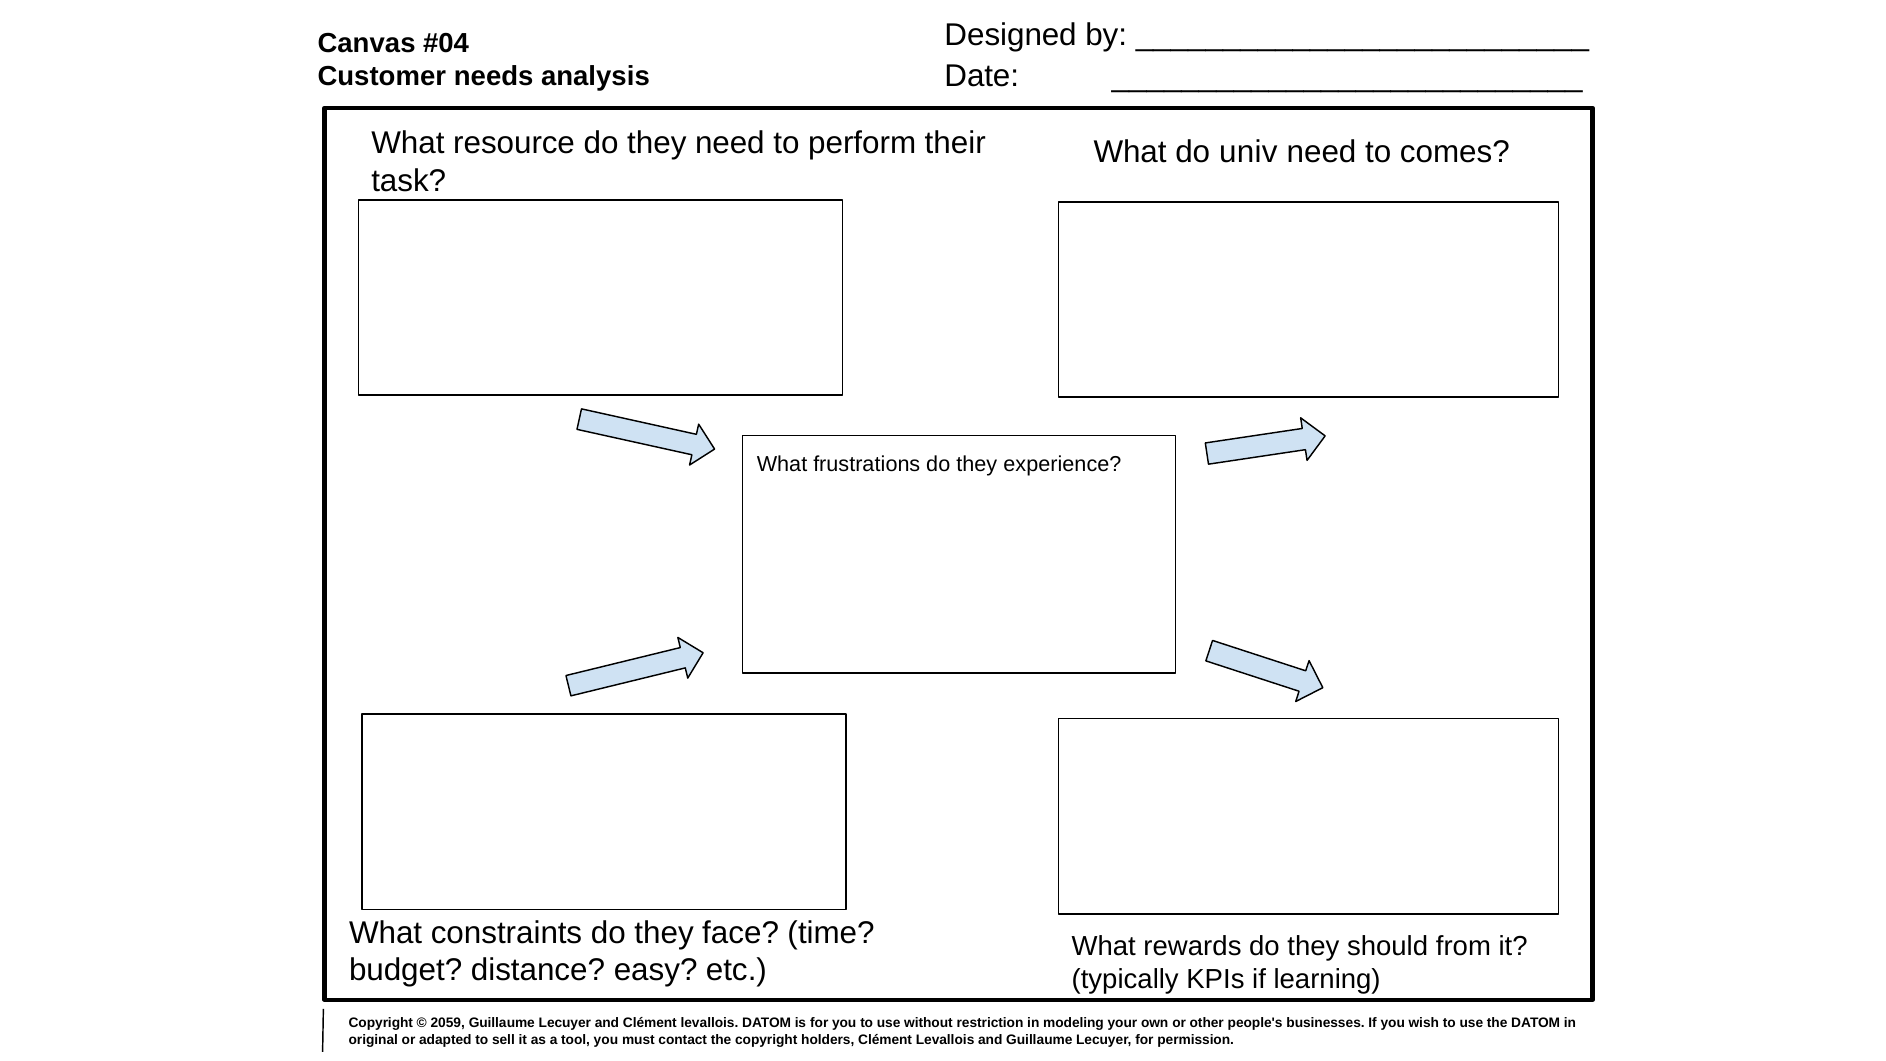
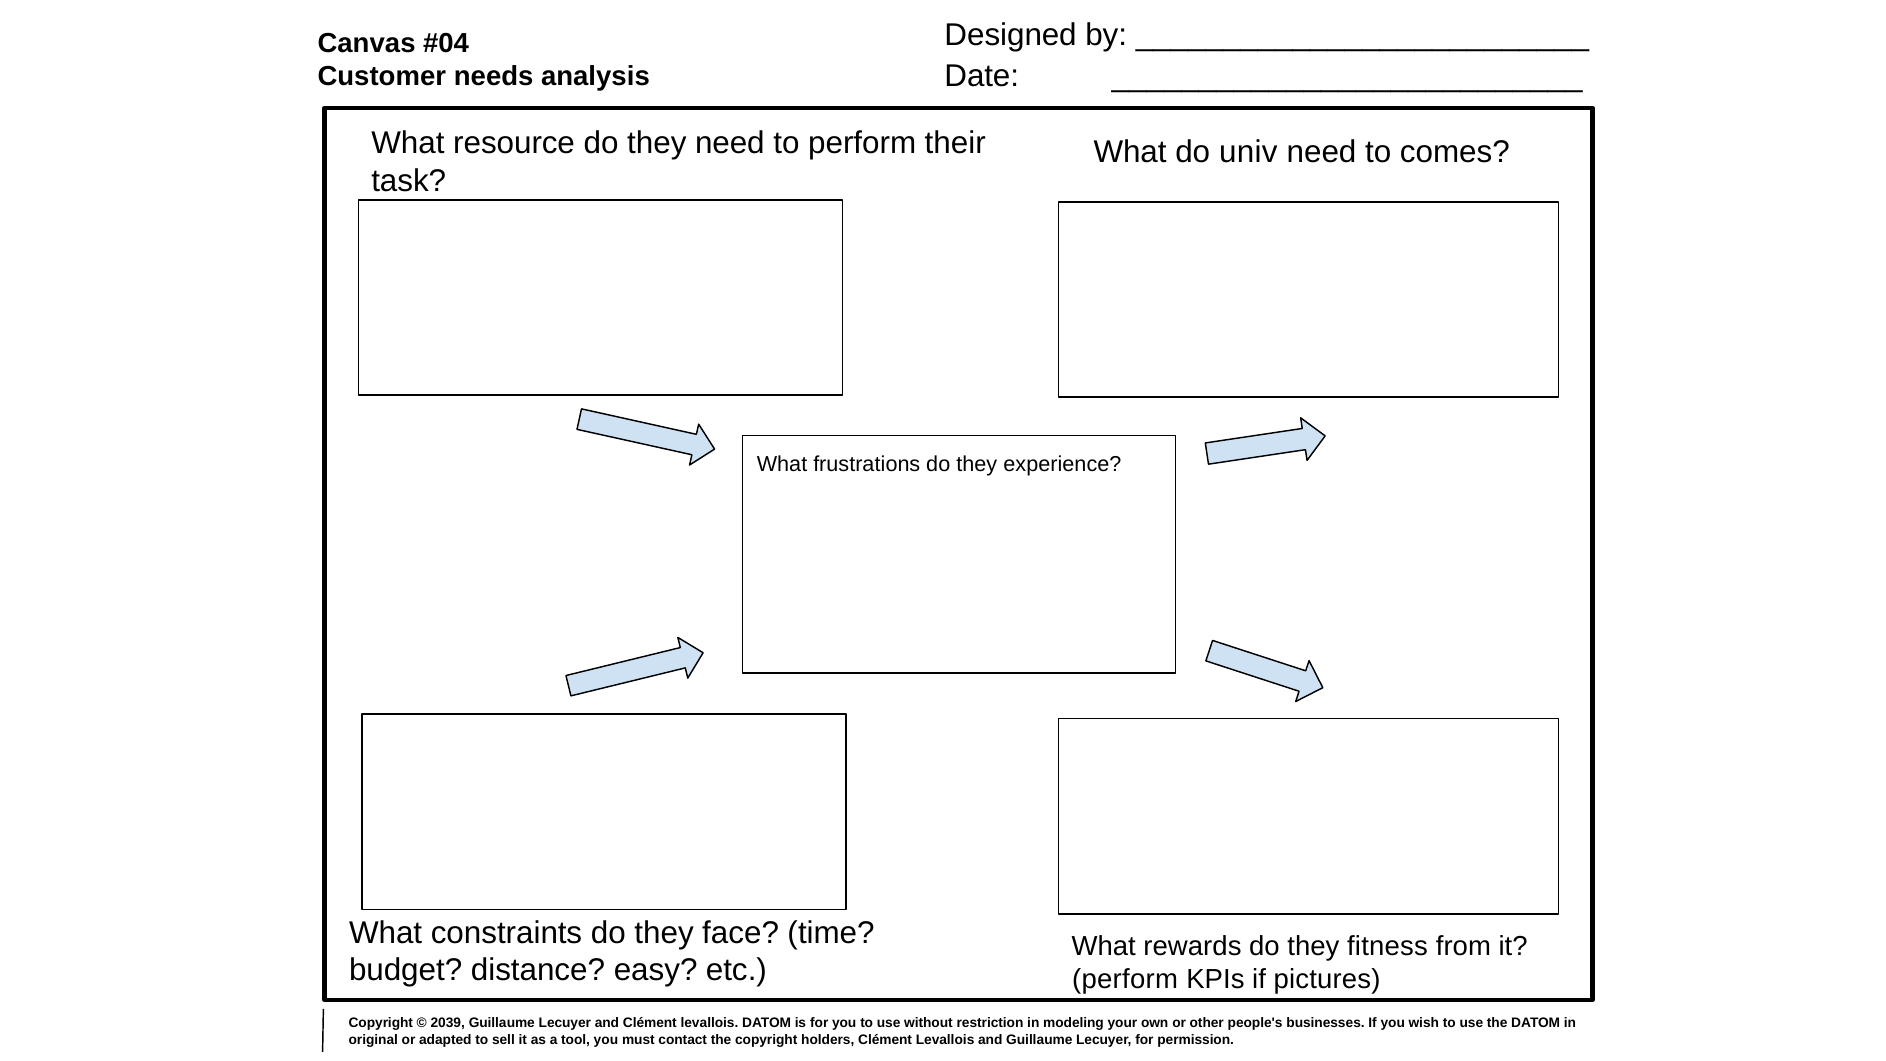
should: should -> fitness
typically at (1125, 979): typically -> perform
learning: learning -> pictures
2059: 2059 -> 2039
